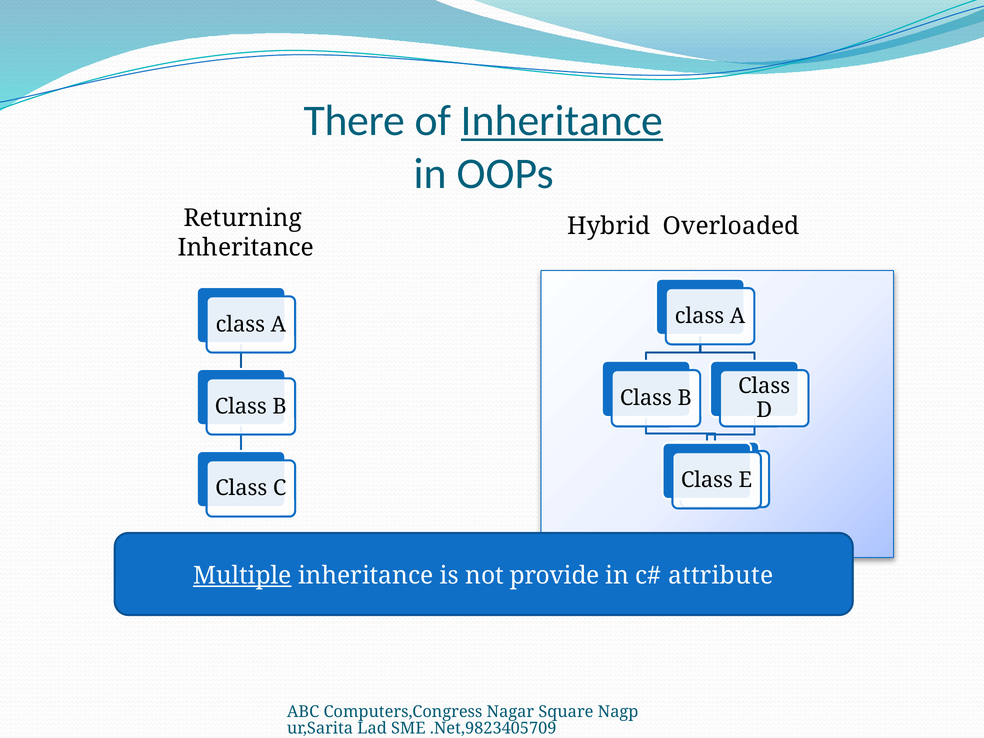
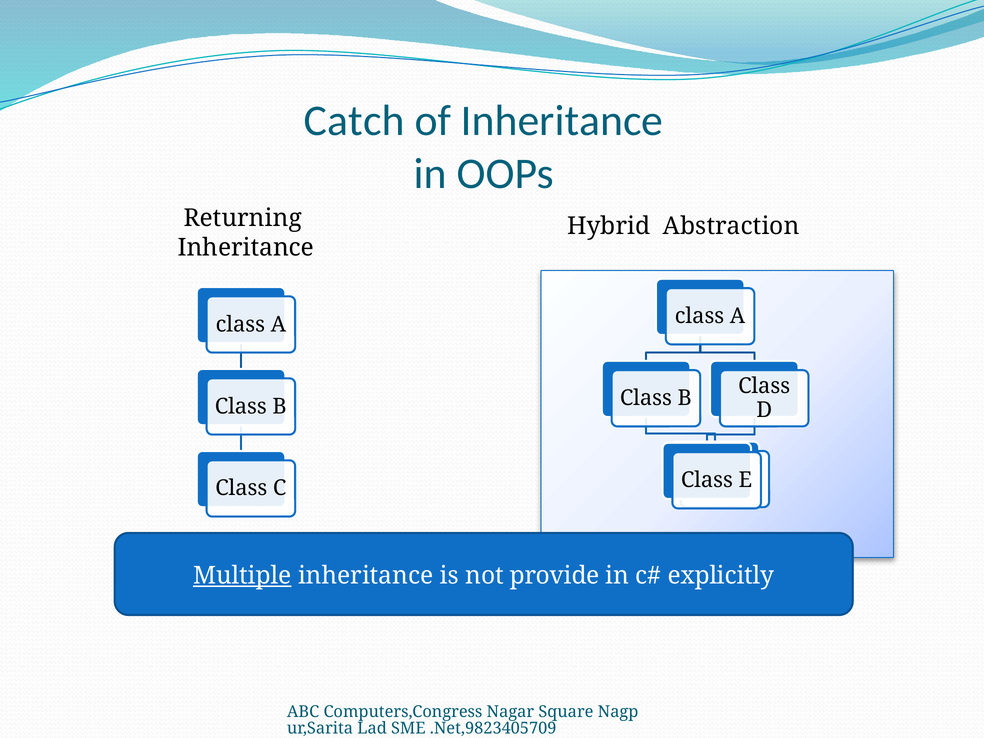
There: There -> Catch
Inheritance at (562, 121) underline: present -> none
Overloaded: Overloaded -> Abstraction
attribute: attribute -> explicitly
